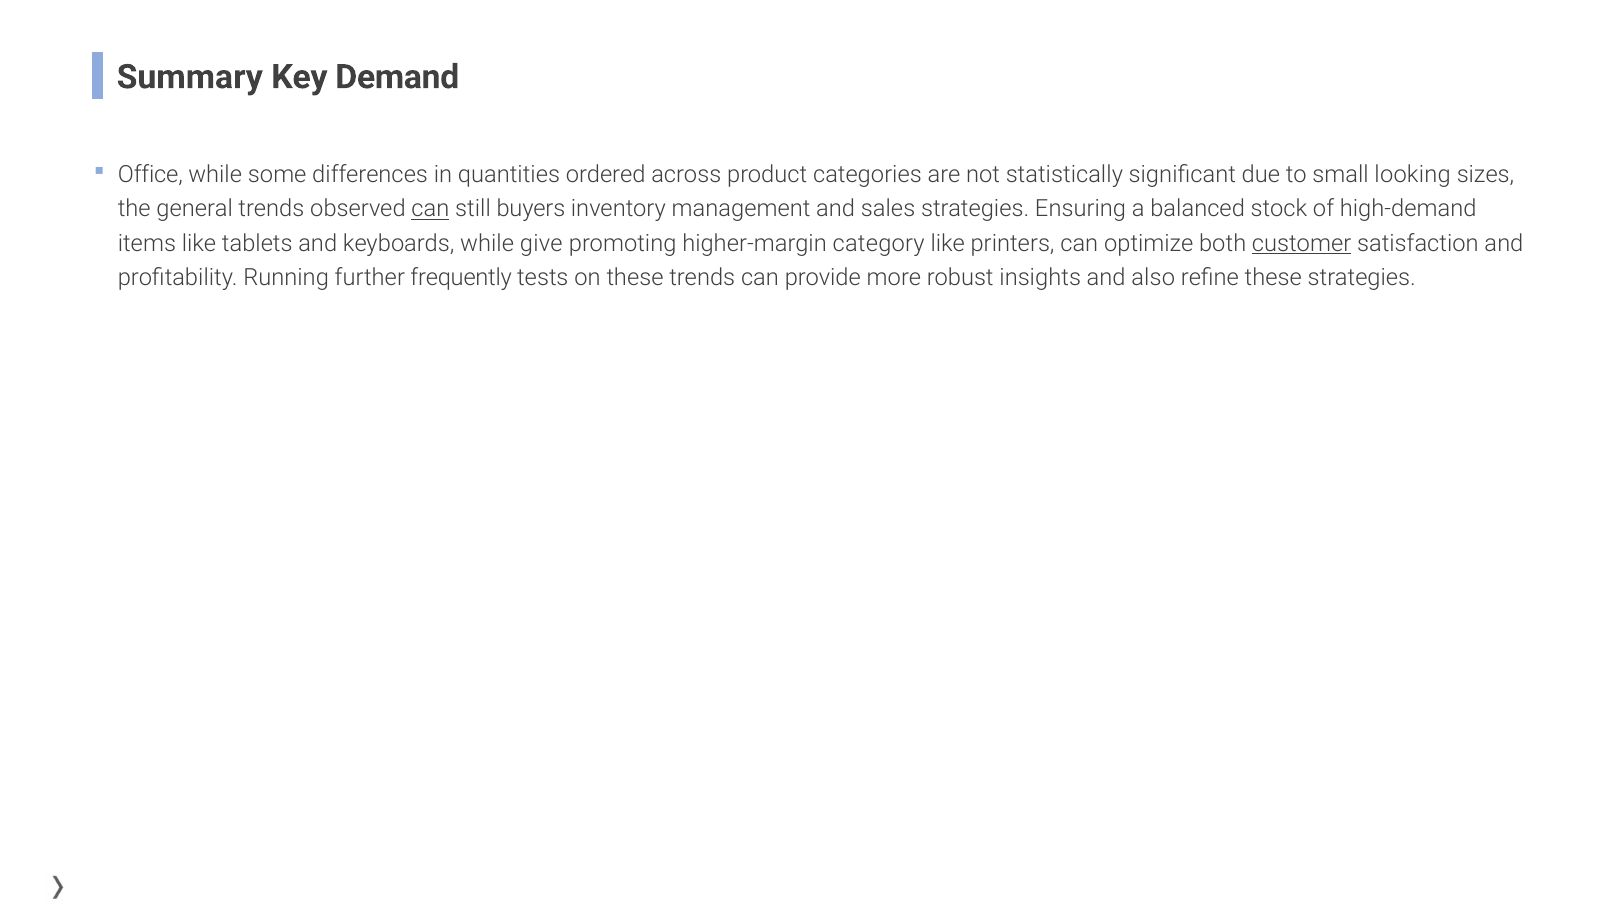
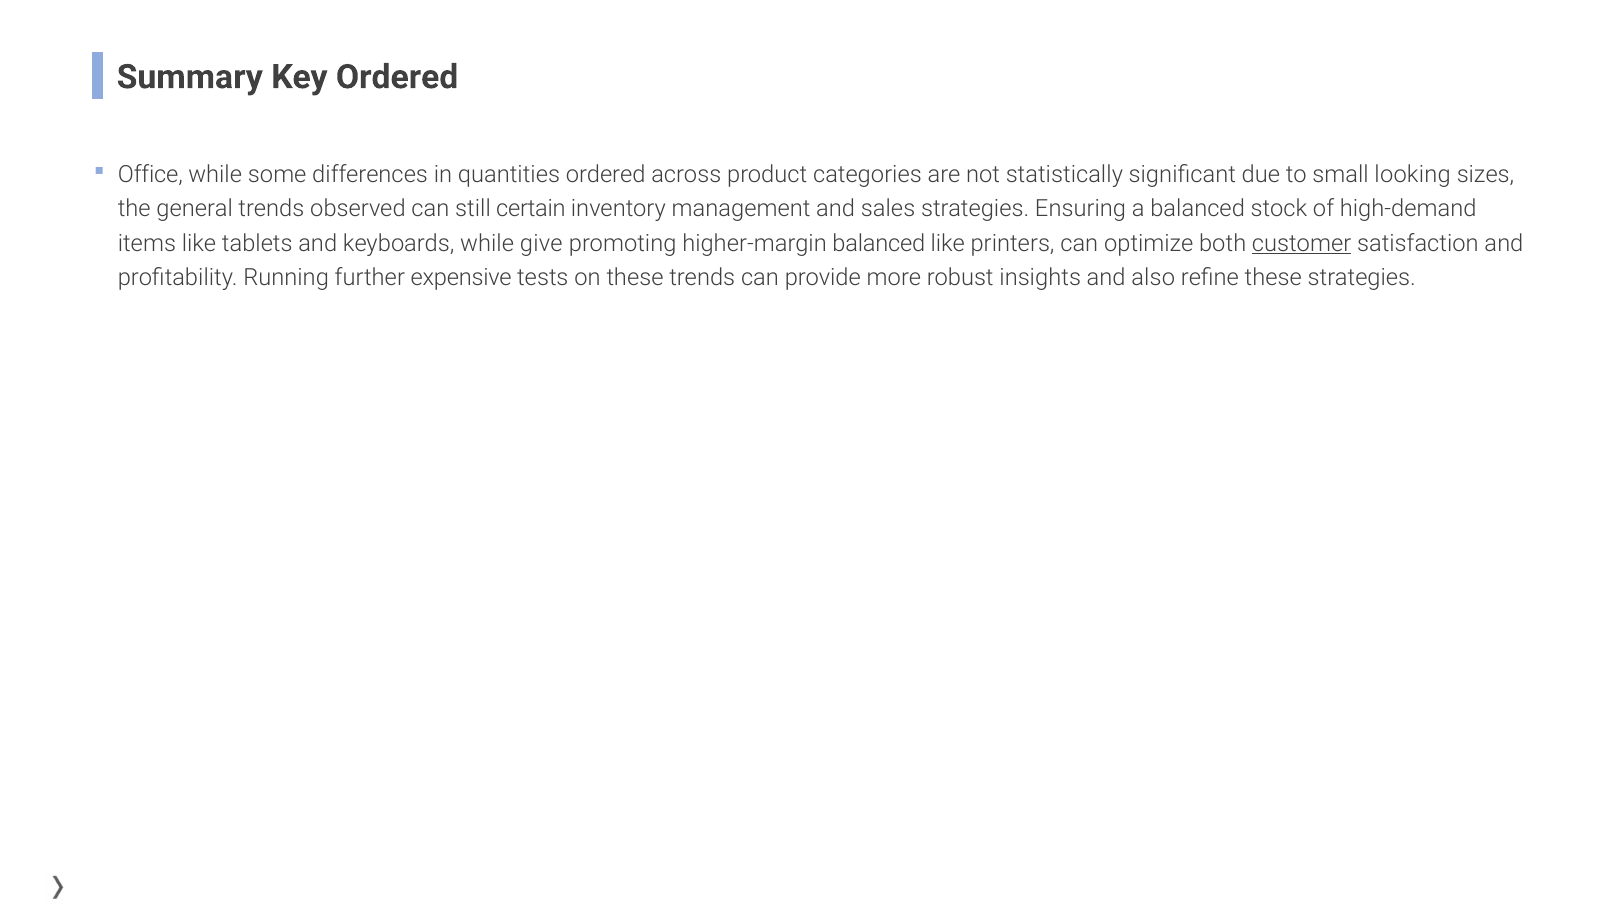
Key Demand: Demand -> Ordered
can at (430, 209) underline: present -> none
buyers: buyers -> certain
higher-margin category: category -> balanced
frequently: frequently -> expensive
